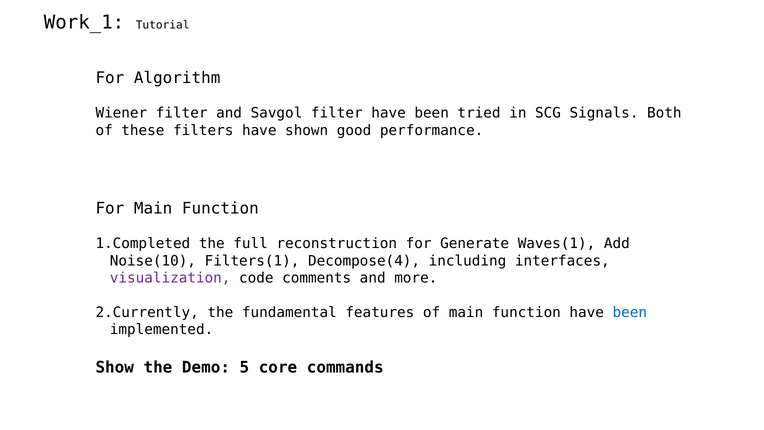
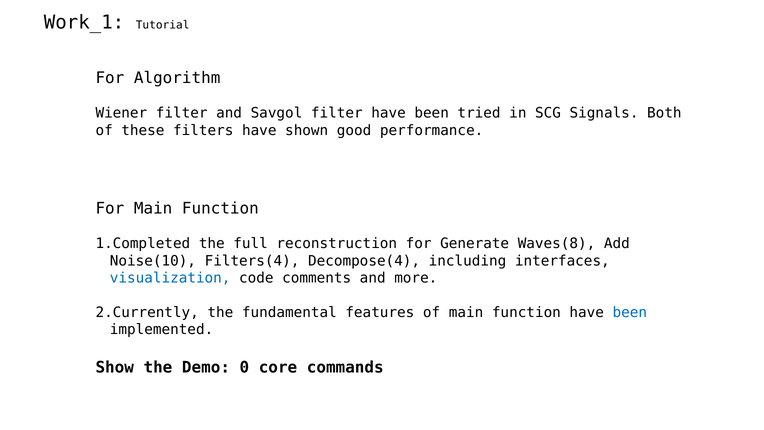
Waves(1: Waves(1 -> Waves(8
Filters(1: Filters(1 -> Filters(4
visualization colour: purple -> blue
5: 5 -> 0
